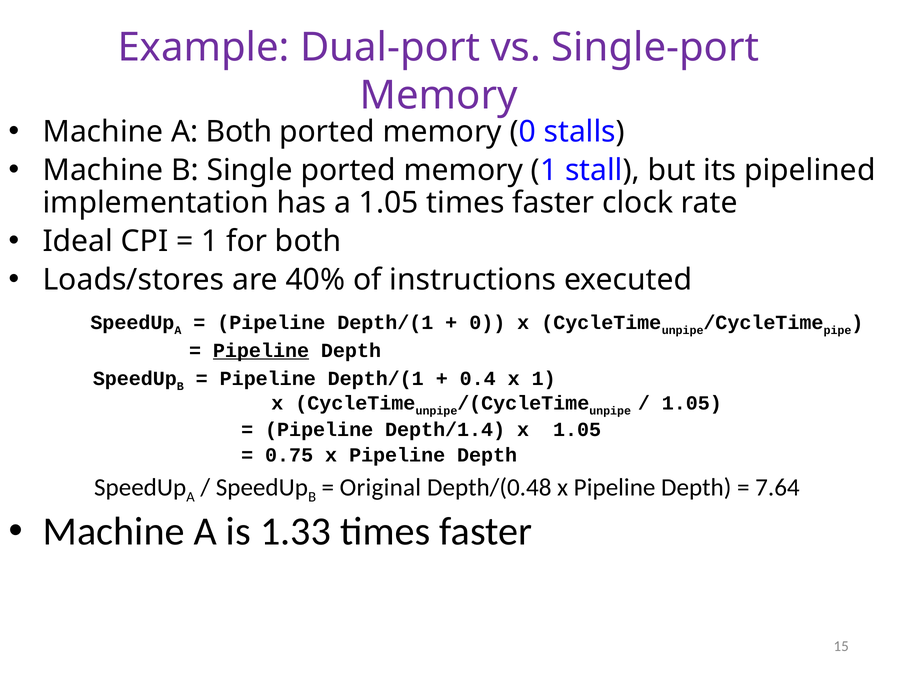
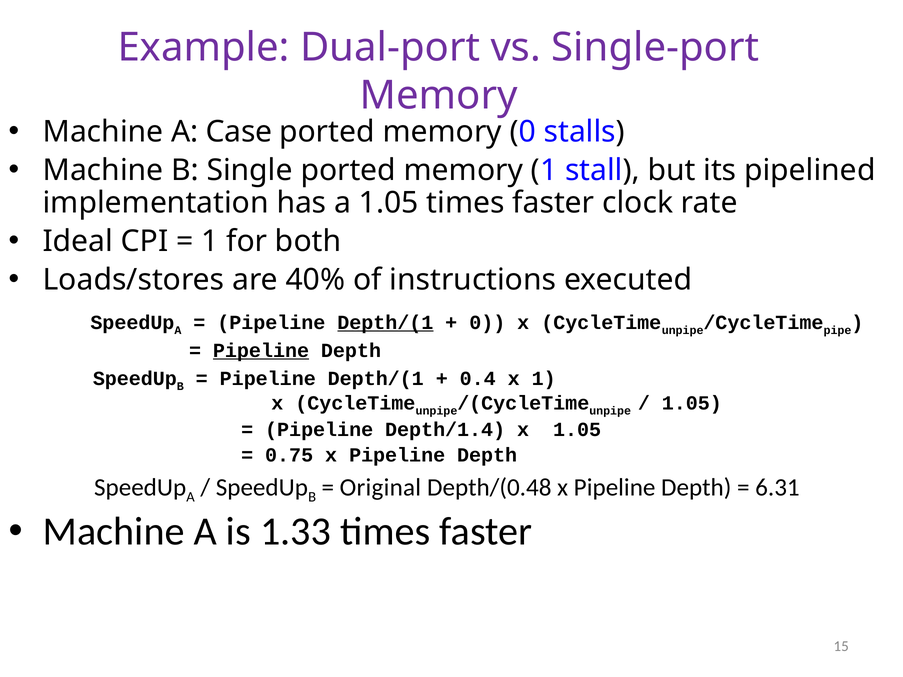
A Both: Both -> Case
Depth/(1 at (385, 323) underline: none -> present
7.64: 7.64 -> 6.31
